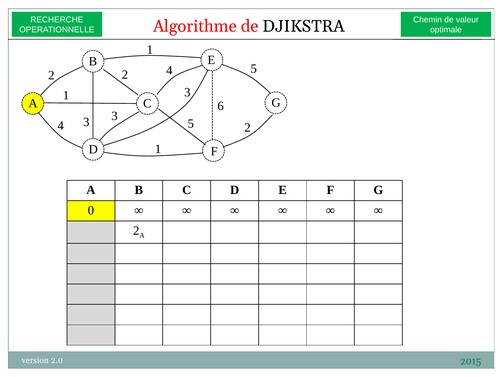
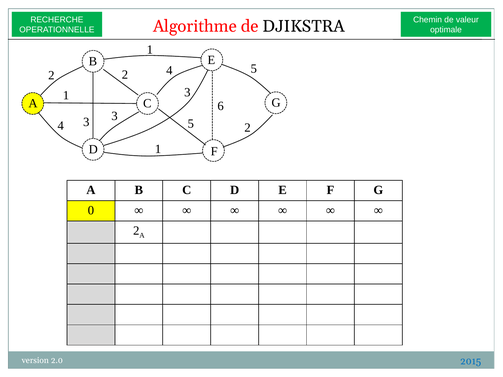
2015 colour: green -> blue
